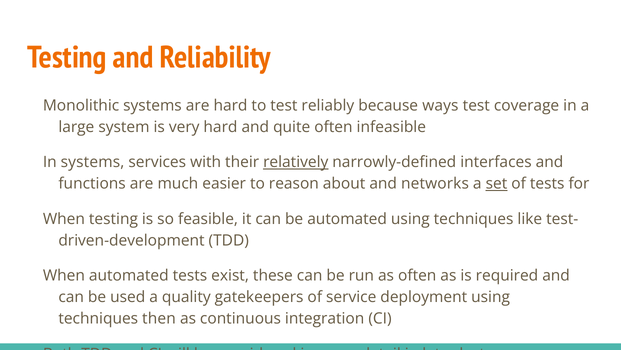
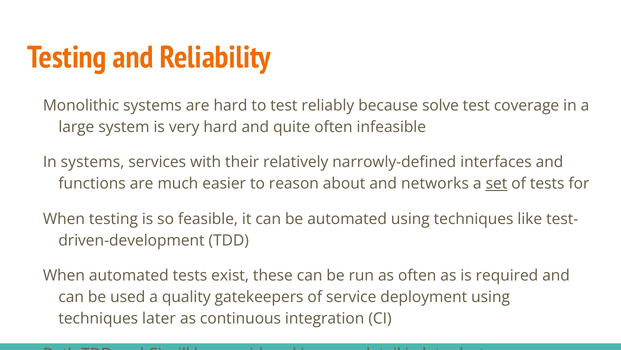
ways: ways -> solve
relatively underline: present -> none
techniques then: then -> later
